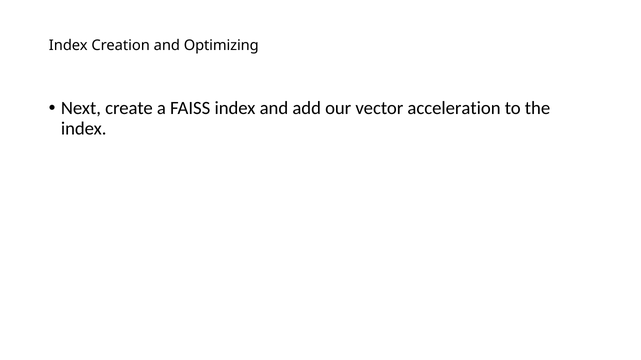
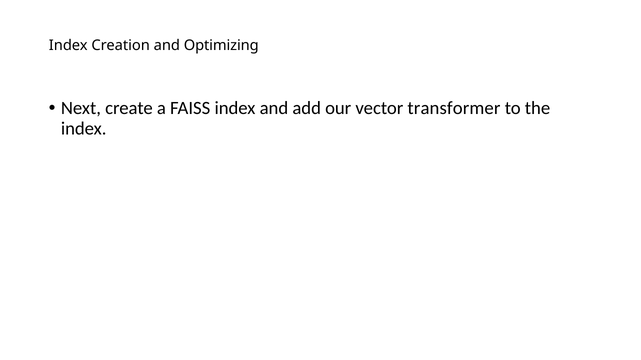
acceleration: acceleration -> transformer
